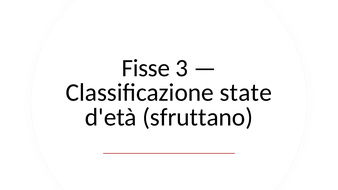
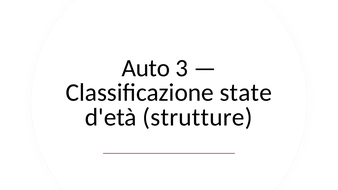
Fisse: Fisse -> Auto
sfruttano: sfruttano -> strutture
